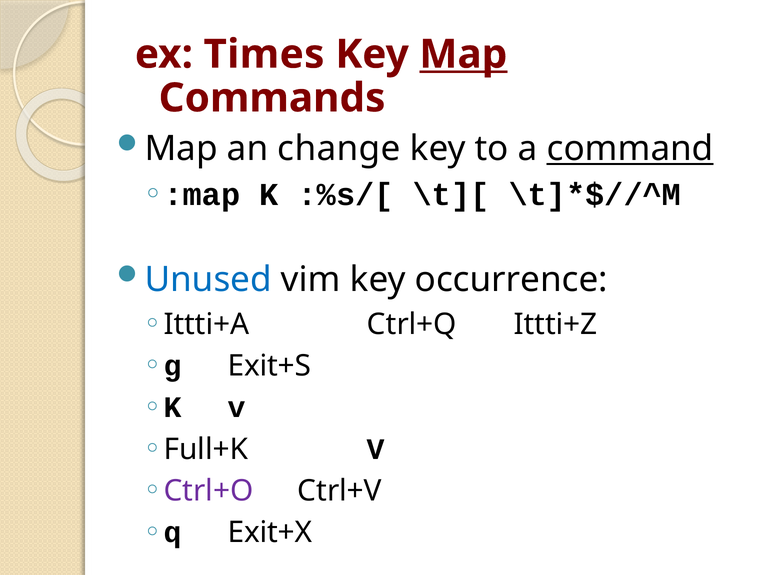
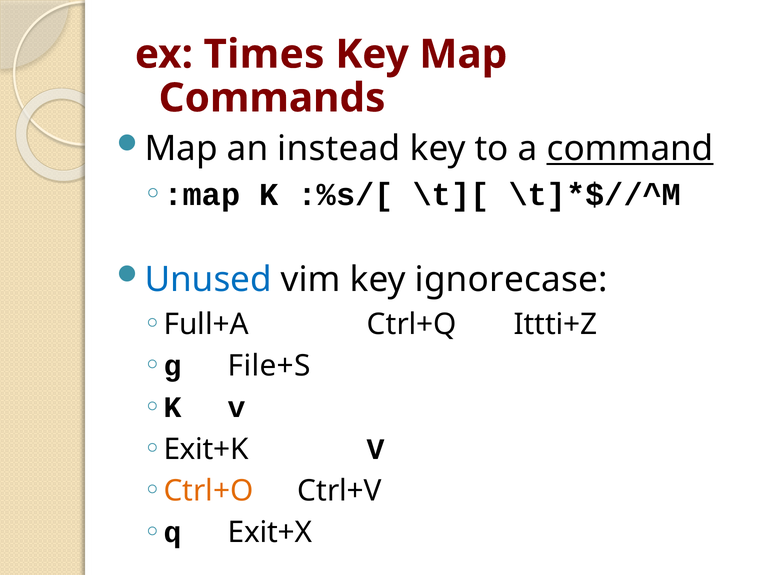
Map at (463, 54) underline: present -> none
change: change -> instead
occurrence: occurrence -> ignorecase
Ittti+A: Ittti+A -> Full+A
Exit+S: Exit+S -> File+S
Full+K: Full+K -> Exit+K
Ctrl+O colour: purple -> orange
